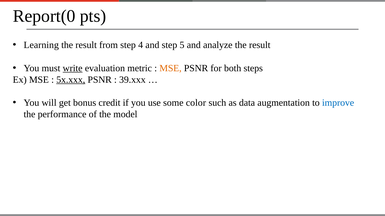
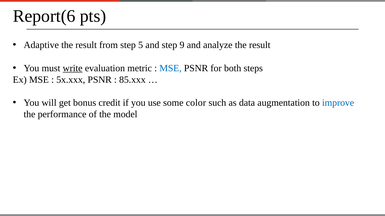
Report(0: Report(0 -> Report(6
Learning: Learning -> Adaptive
4: 4 -> 5
5: 5 -> 9
MSE at (170, 68) colour: orange -> blue
5x.xxx underline: present -> none
39.xxx: 39.xxx -> 85.xxx
